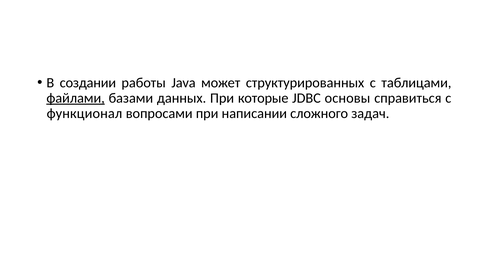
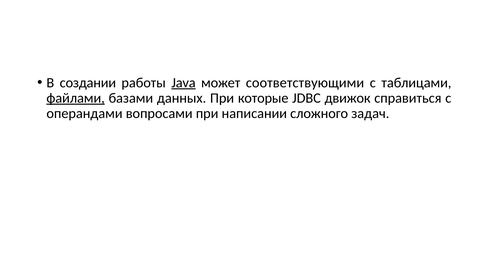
Java underline: none -> present
структурированных: структурированных -> соответствующими
основы: основы -> движок
функционал: функционал -> операндами
